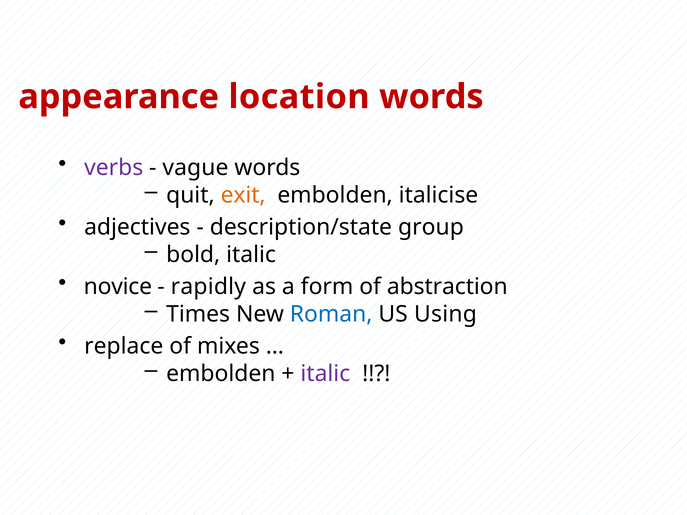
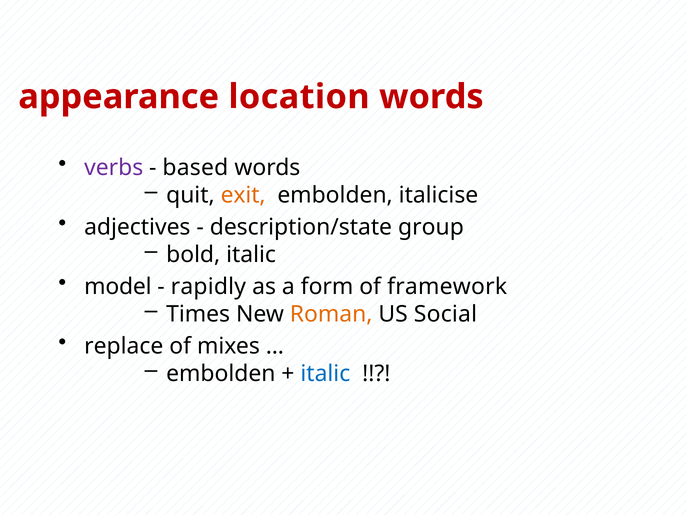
vague: vague -> based
novice: novice -> model
abstraction: abstraction -> framework
Roman colour: blue -> orange
Using: Using -> Social
italic at (325, 374) colour: purple -> blue
